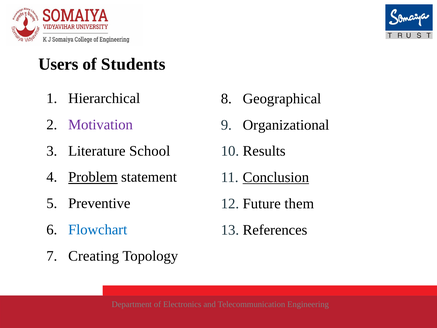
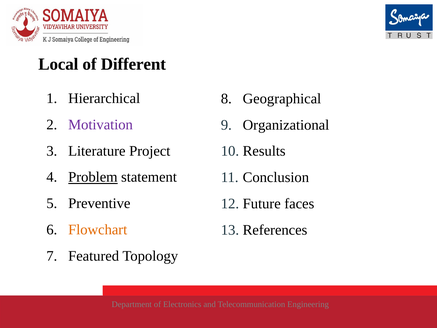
Users: Users -> Local
Students: Students -> Different
School: School -> Project
Conclusion underline: present -> none
them: them -> faces
Flowchart colour: blue -> orange
Creating: Creating -> Featured
